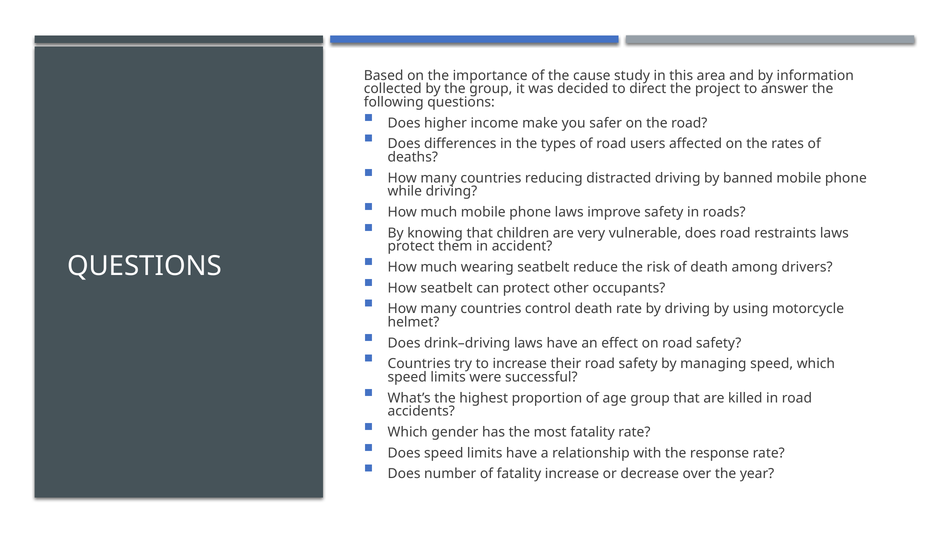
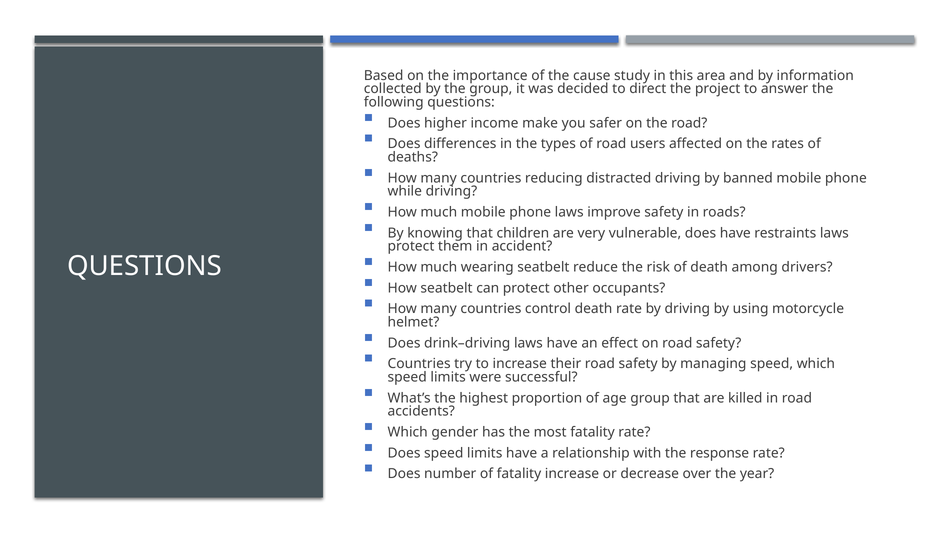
does road: road -> have
